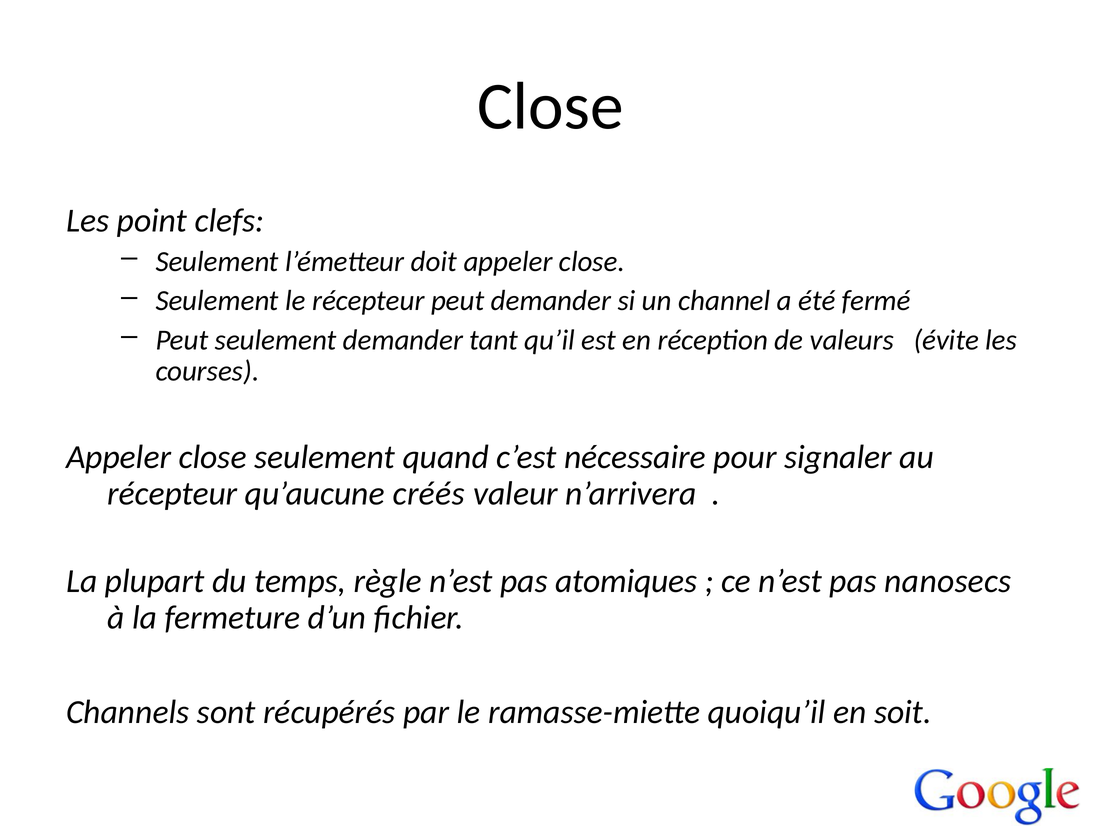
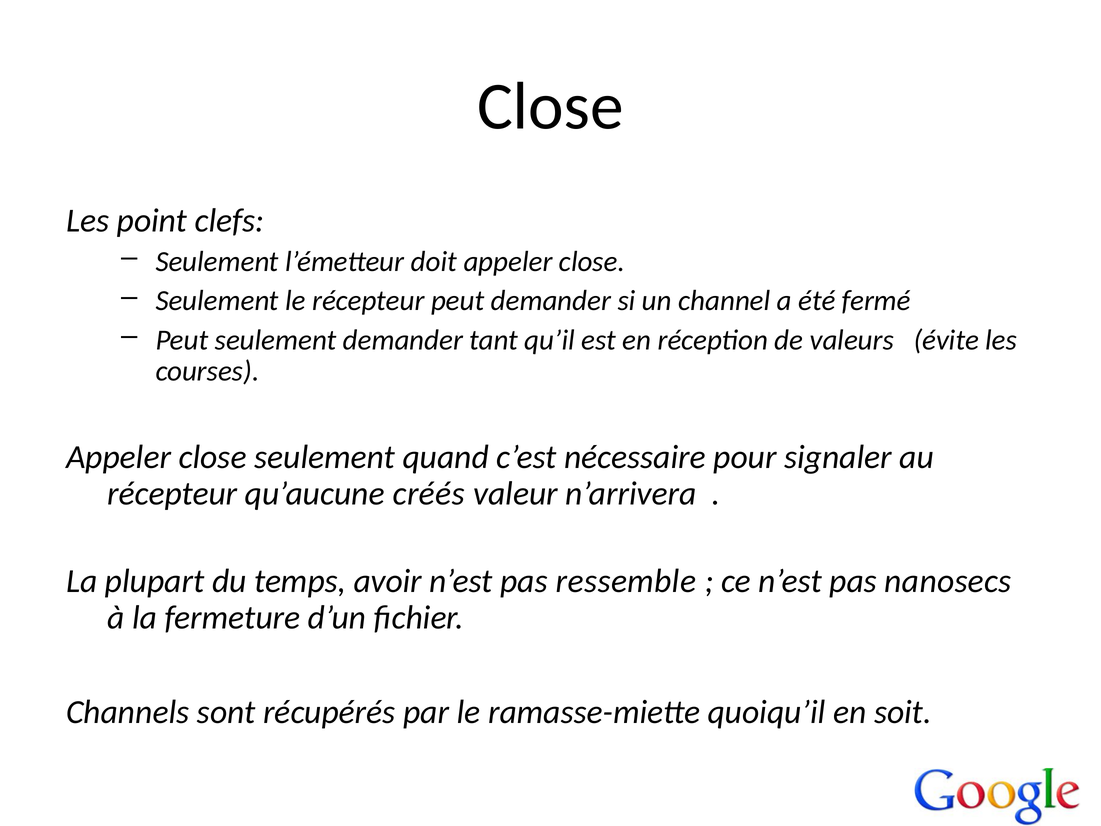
règle: règle -> avoir
atomiques: atomiques -> ressemble
